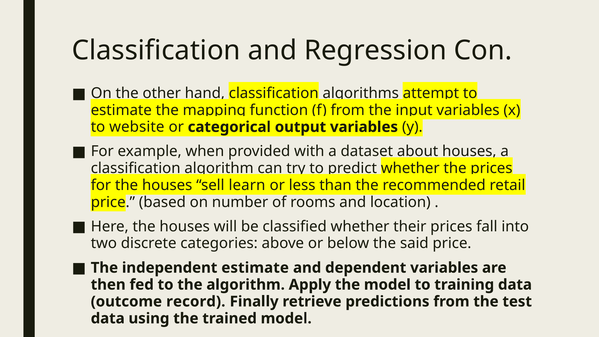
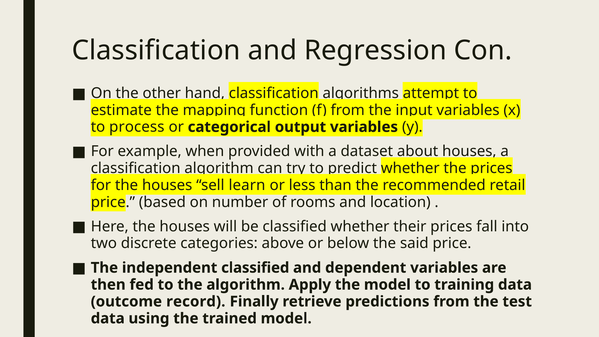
website: website -> process
independent estimate: estimate -> classified
